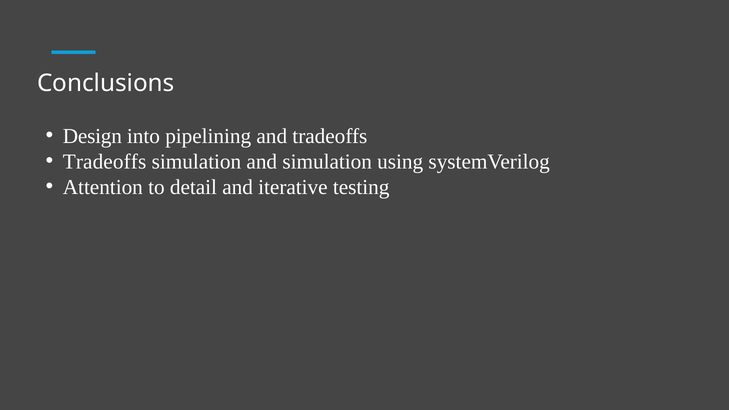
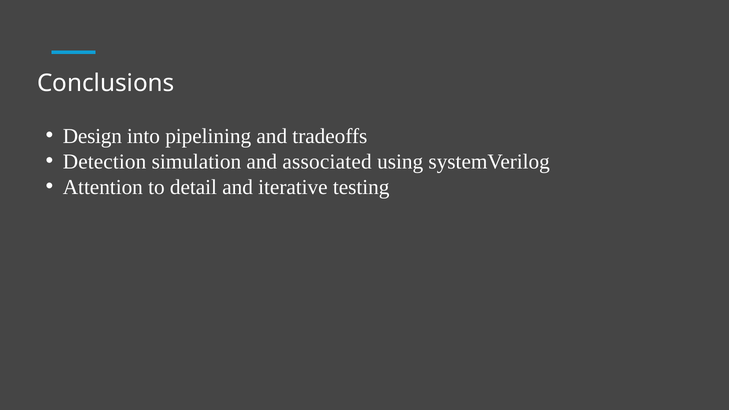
Tradeoffs at (105, 162): Tradeoffs -> Detection
and simulation: simulation -> associated
